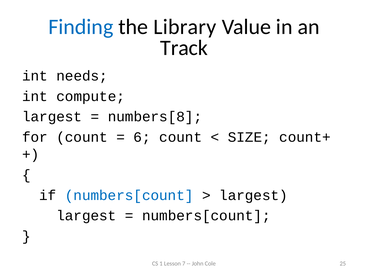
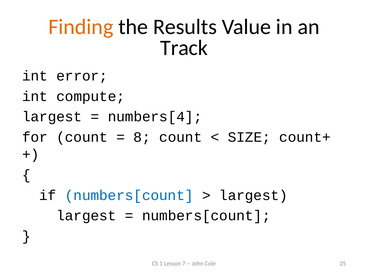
Finding colour: blue -> orange
Library: Library -> Results
needs: needs -> error
numbers[8: numbers[8 -> numbers[4
6: 6 -> 8
